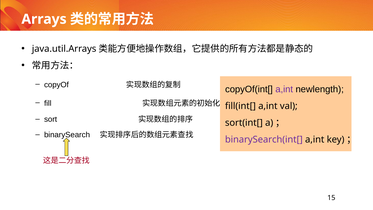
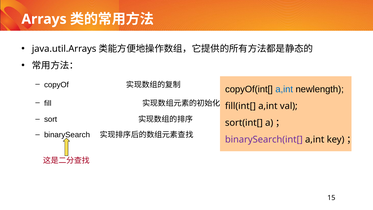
a,int at (284, 89) colour: purple -> blue
